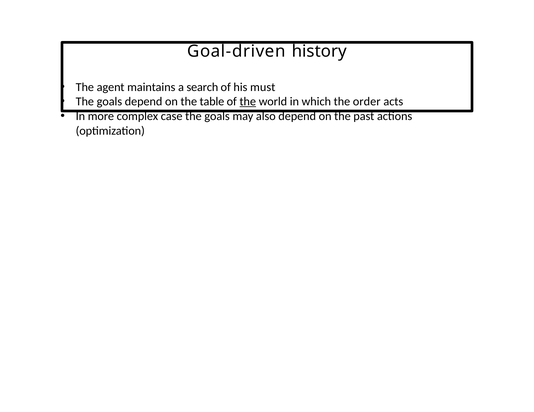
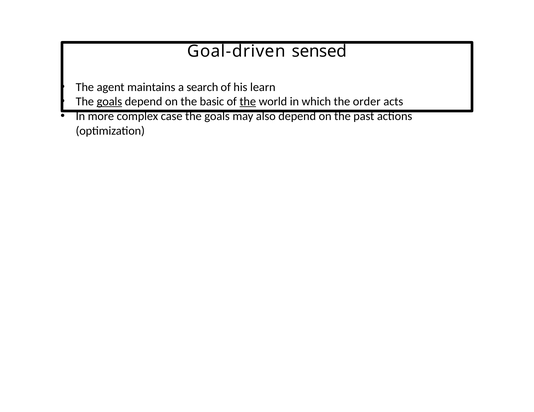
history: history -> sensed
must: must -> learn
goals at (109, 102) underline: none -> present
table: table -> basic
